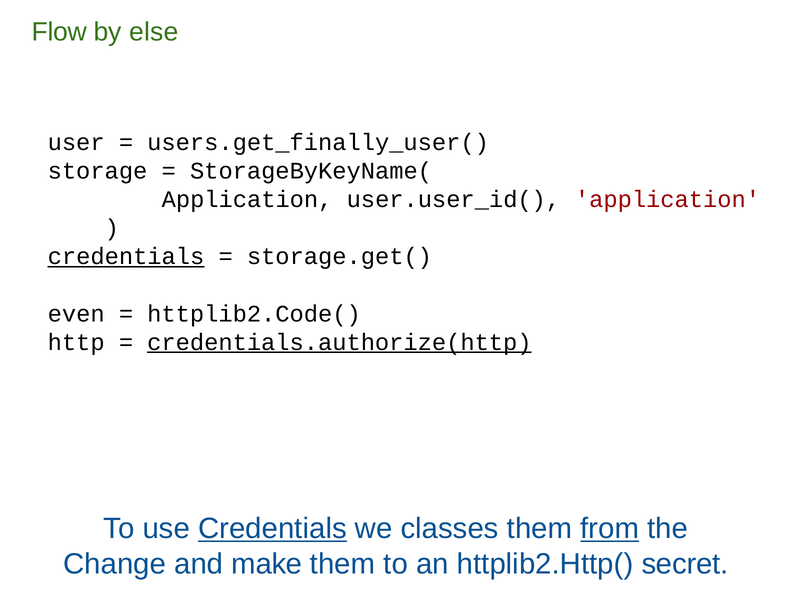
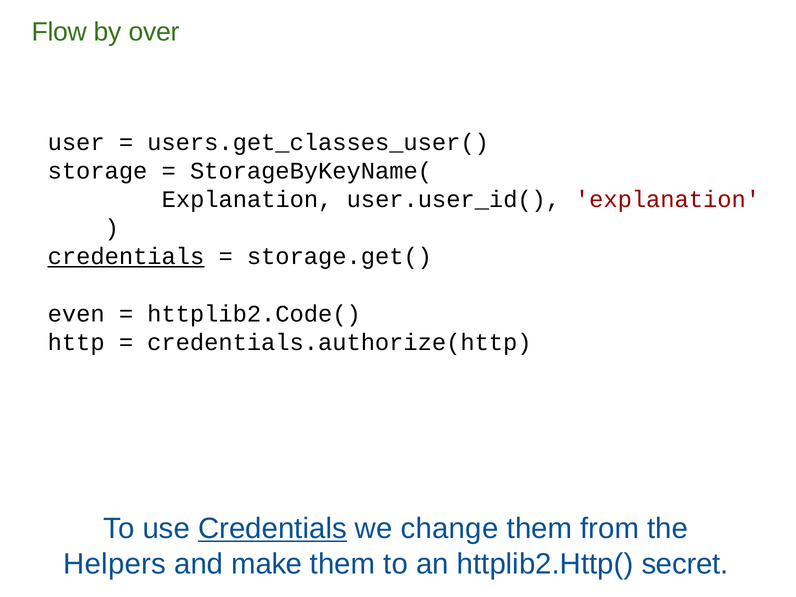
else: else -> over
users.get_finally_user(: users.get_finally_user( -> users.get_classes_user(
Application at (247, 200): Application -> Explanation
user.user_id( application: application -> explanation
credentials.authorize(http underline: present -> none
classes: classes -> change
from underline: present -> none
Change: Change -> Helpers
